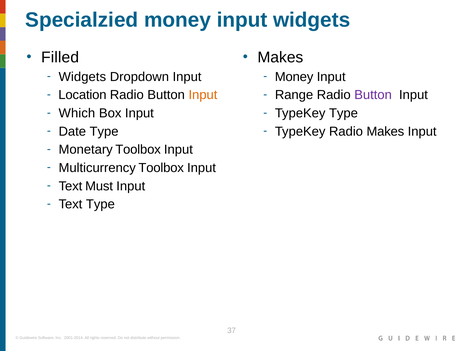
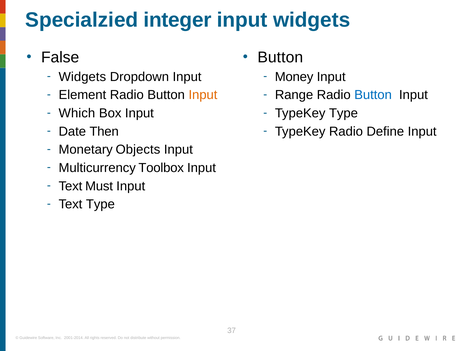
Specialzied money: money -> integer
Filled: Filled -> False
Makes at (280, 57): Makes -> Button
Location: Location -> Element
Button at (373, 95) colour: purple -> blue
Date Type: Type -> Then
Radio Makes: Makes -> Define
Monetary Toolbox: Toolbox -> Objects
